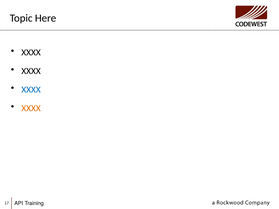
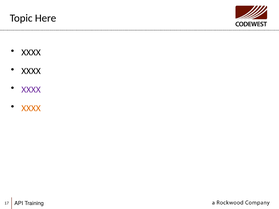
XXXX at (31, 90) colour: blue -> purple
